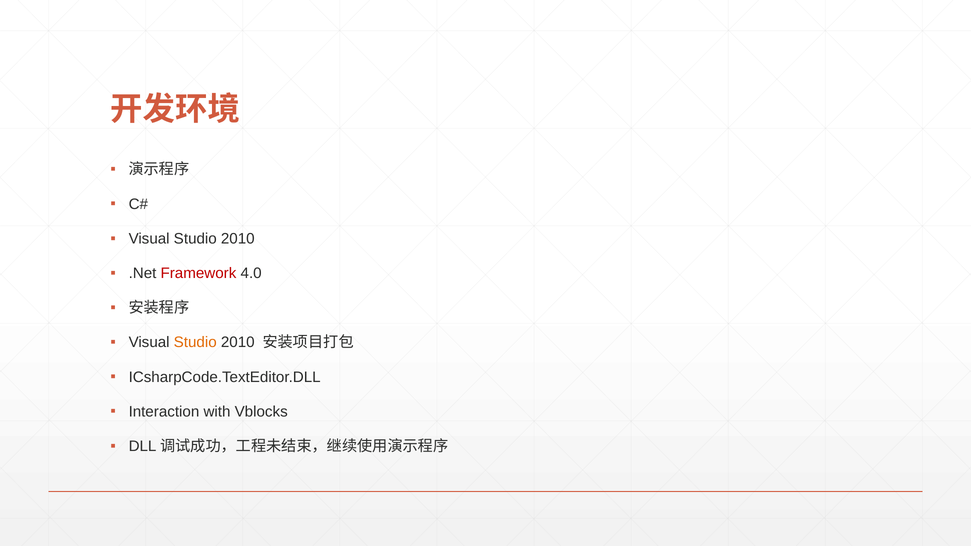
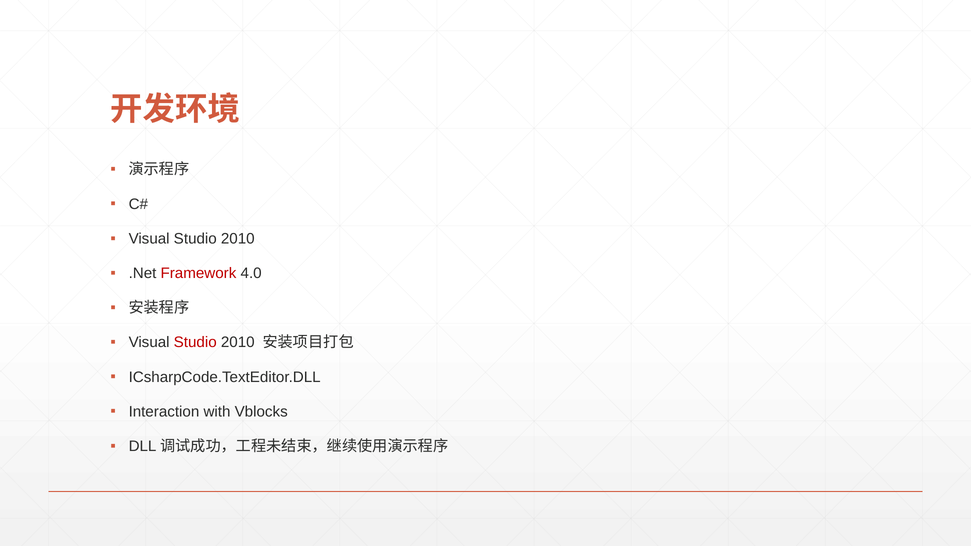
Studio at (195, 343) colour: orange -> red
